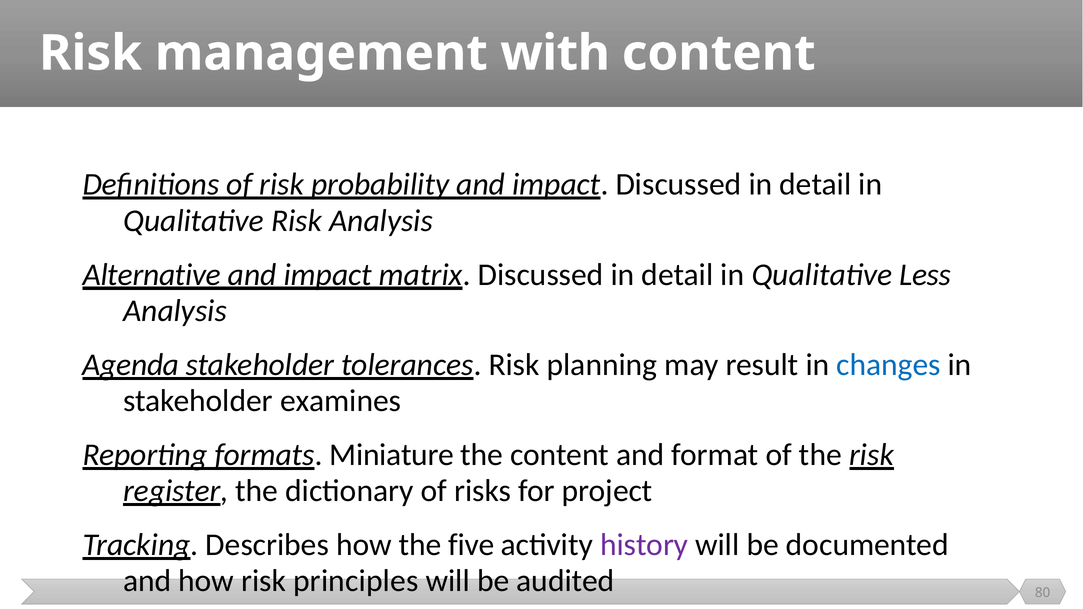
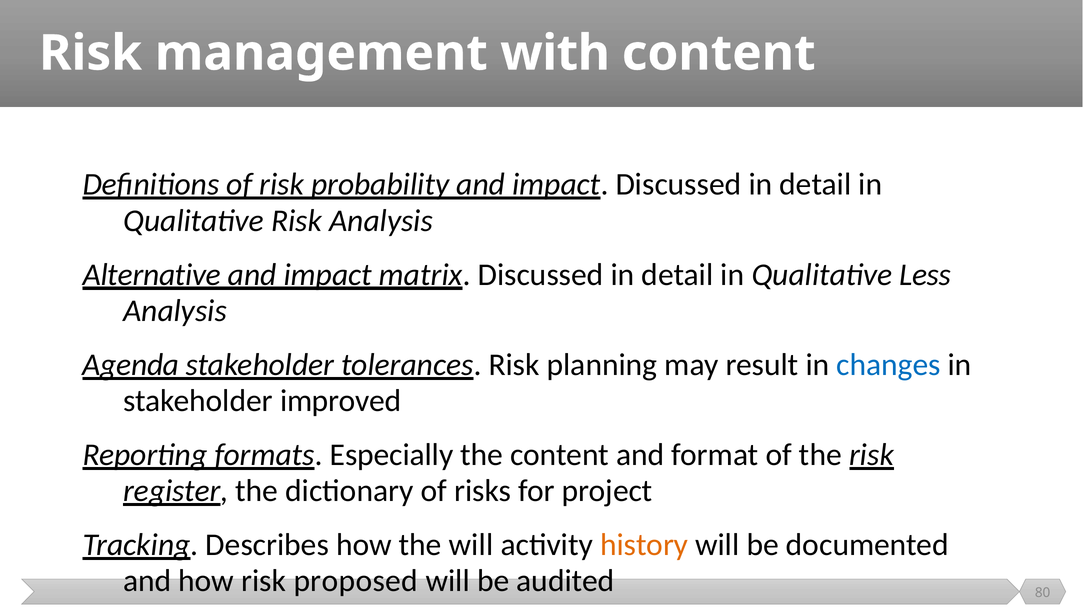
examines: examines -> improved
Miniature: Miniature -> Especially
the five: five -> will
history colour: purple -> orange
principles: principles -> proposed
